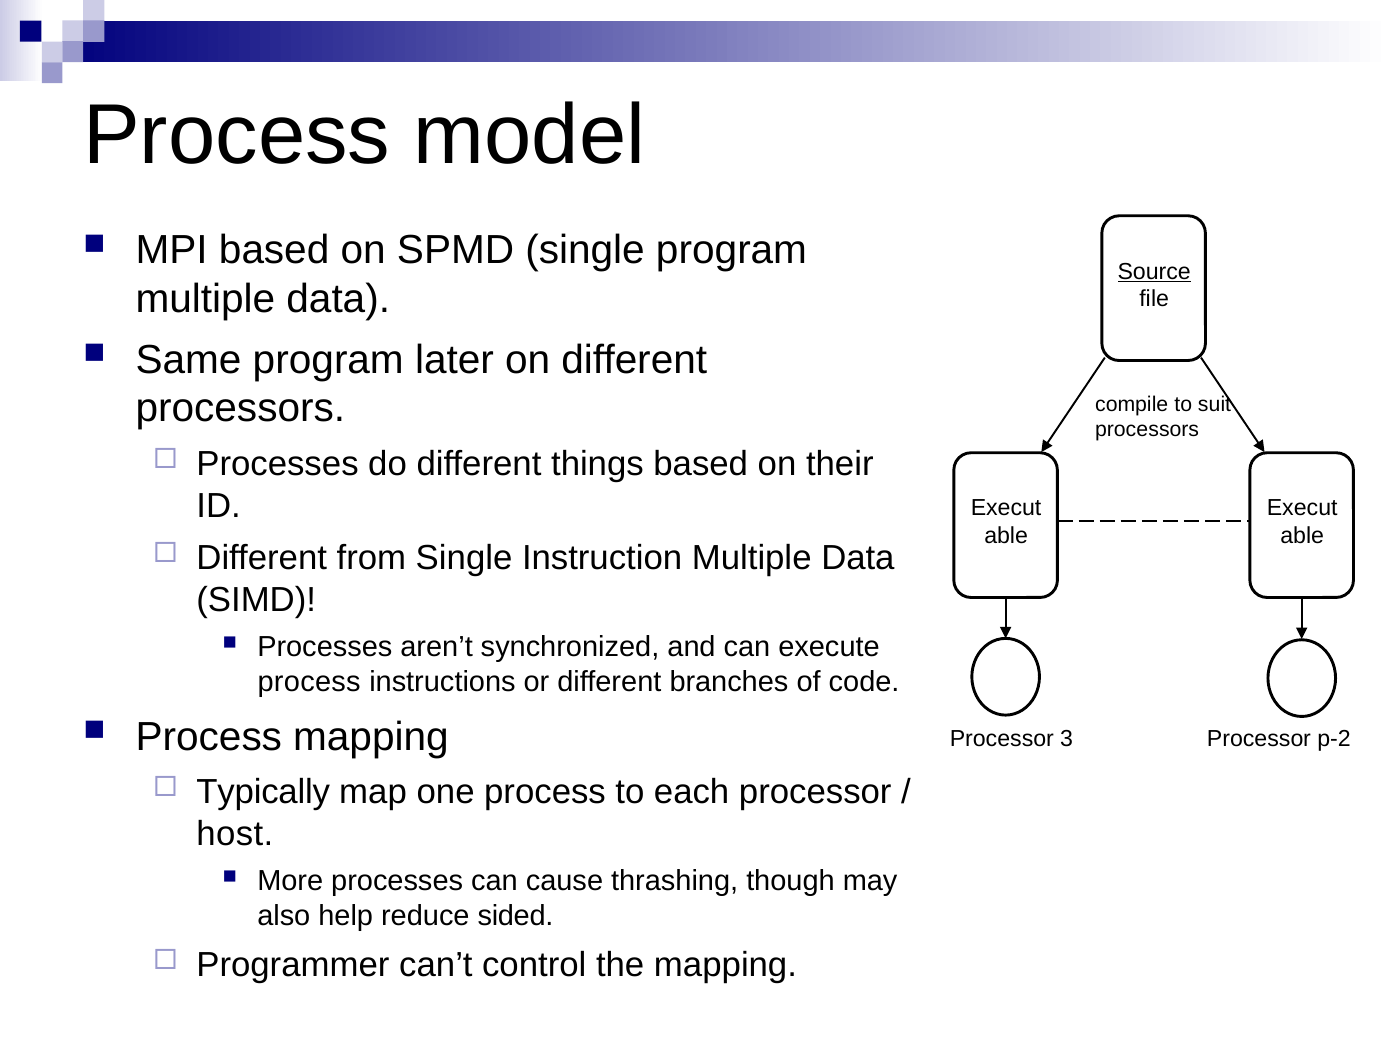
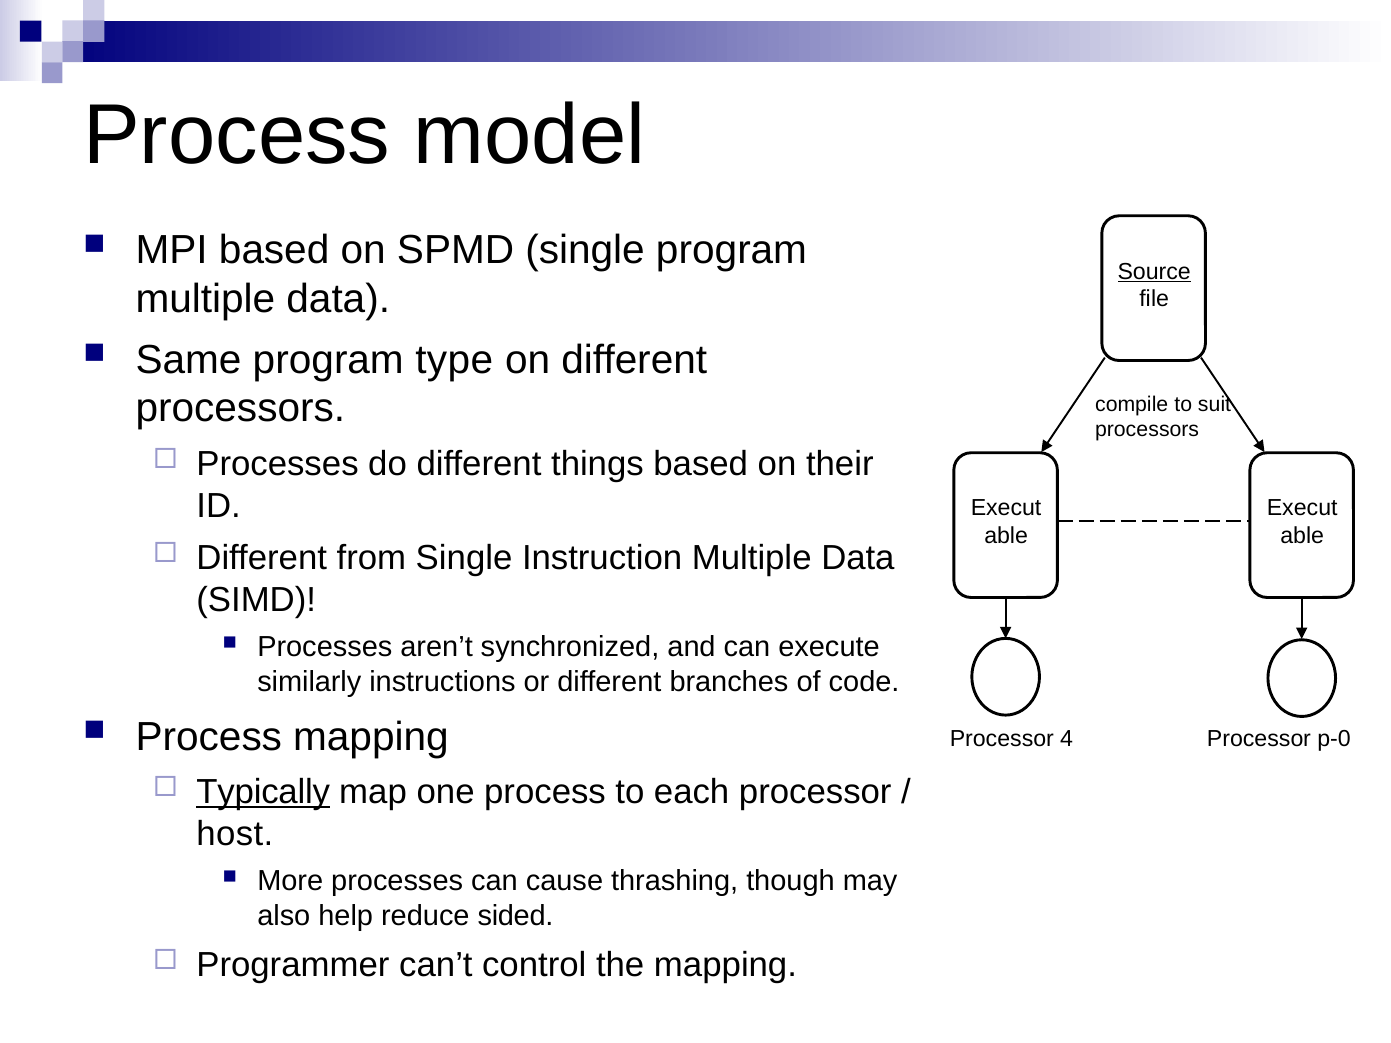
later: later -> type
process at (309, 682): process -> similarly
3: 3 -> 4
p-2: p-2 -> p-0
Typically underline: none -> present
